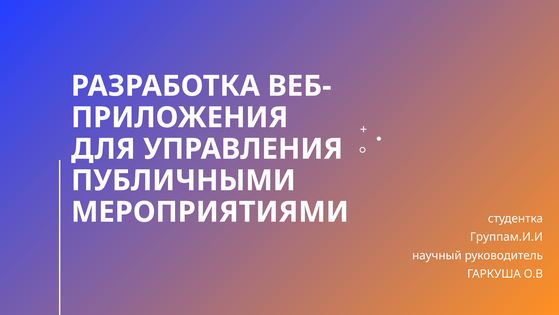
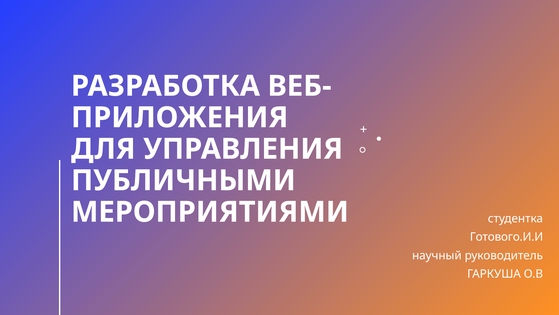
Группам.И.И: Группам.И.И -> Готового.И.И
